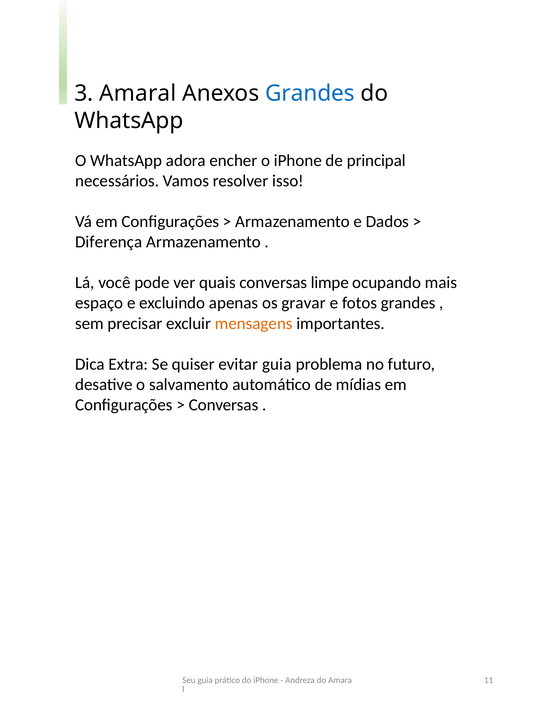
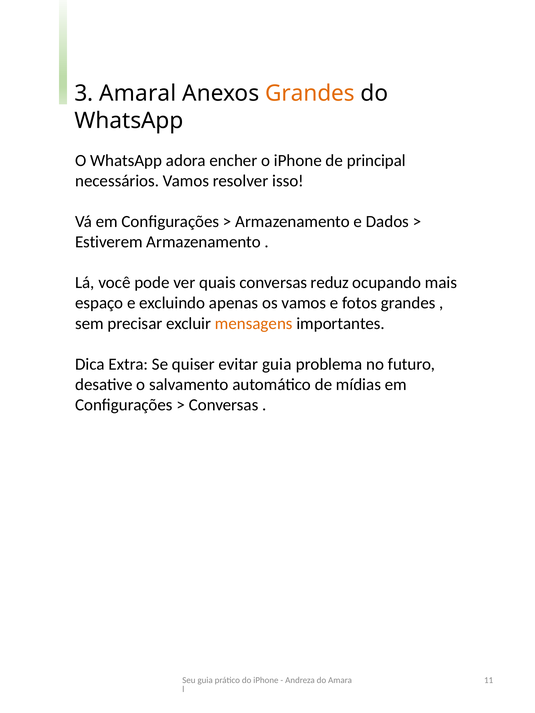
Grandes at (310, 93) colour: blue -> orange
Diferença: Diferença -> Estiverem
limpe: limpe -> reduz
os gravar: gravar -> vamos
